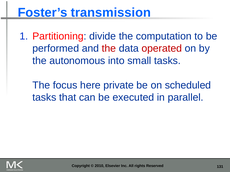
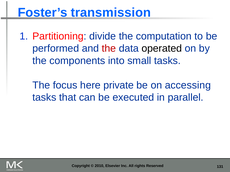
operated colour: red -> black
autonomous: autonomous -> components
scheduled: scheduled -> accessing
